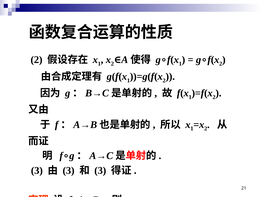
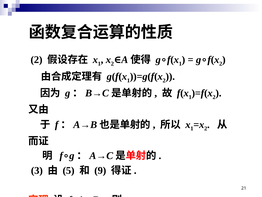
3 at (69, 170): 3 -> 5
3 at (100, 170): 3 -> 9
